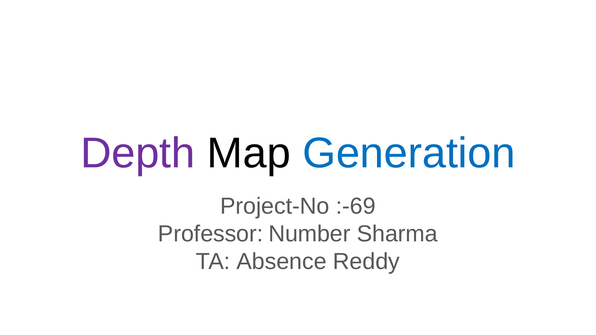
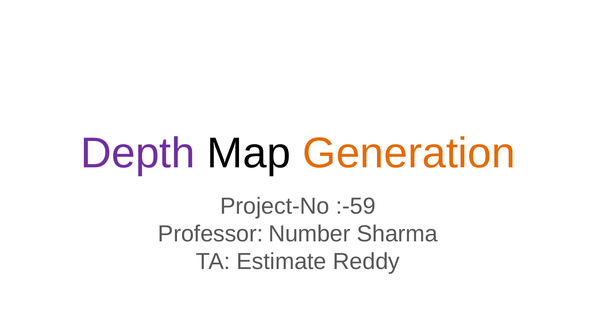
Generation colour: blue -> orange
:-69: :-69 -> :-59
Absence: Absence -> Estimate
